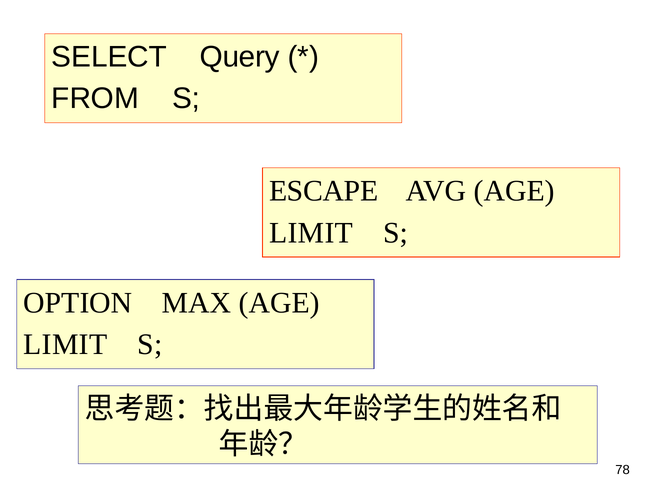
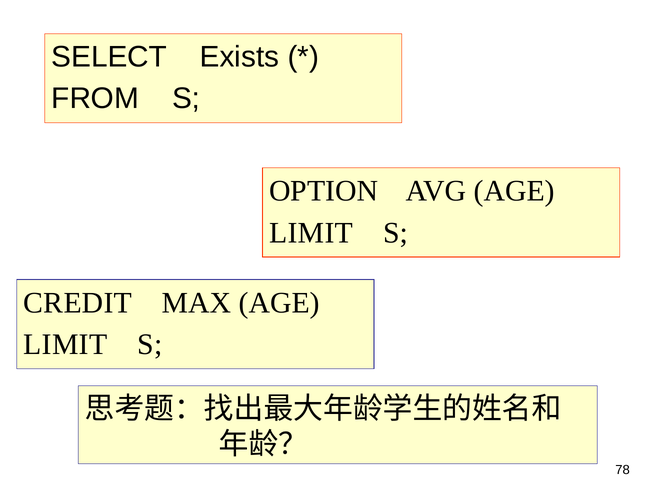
Query: Query -> Exists
ESCAPE: ESCAPE -> OPTION
OPTION: OPTION -> CREDIT
